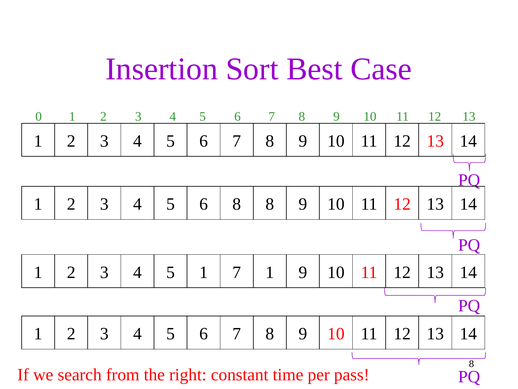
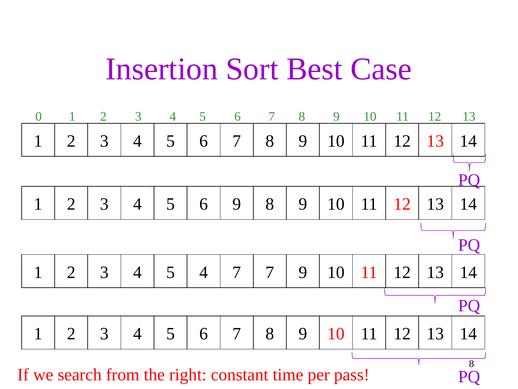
6 8: 8 -> 9
5 1: 1 -> 4
7 1: 1 -> 7
